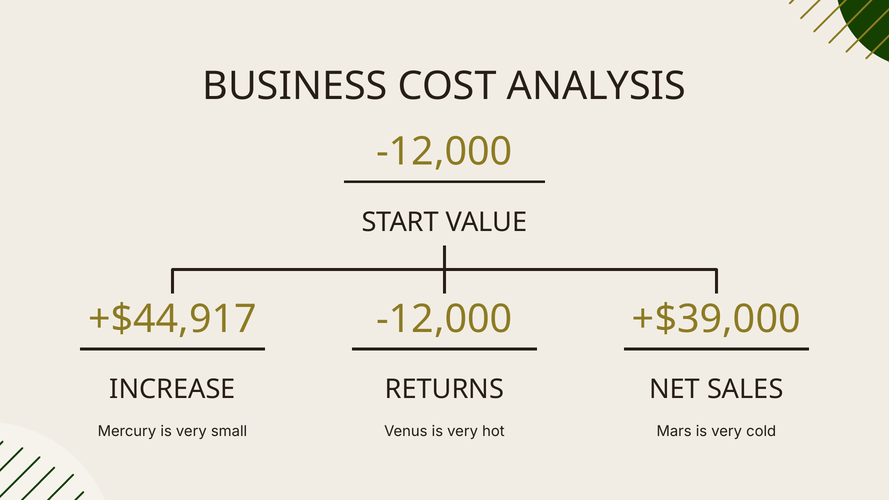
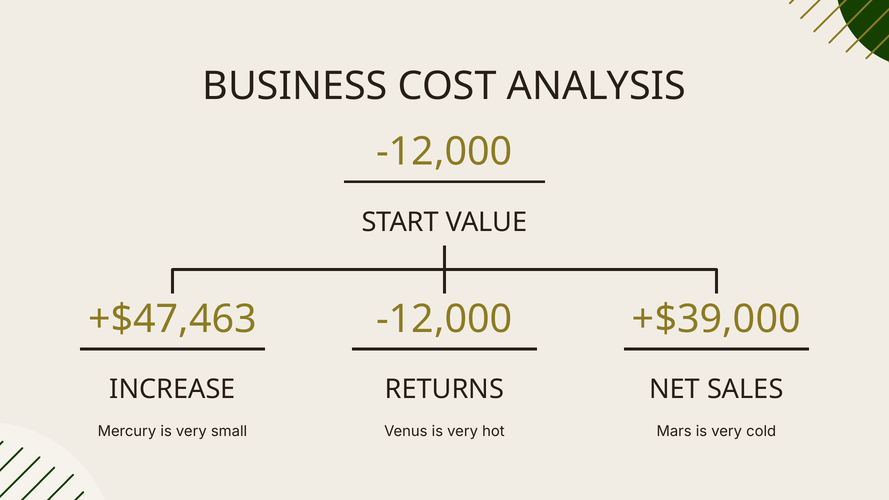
+$44,917: +$44,917 -> +$47,463
